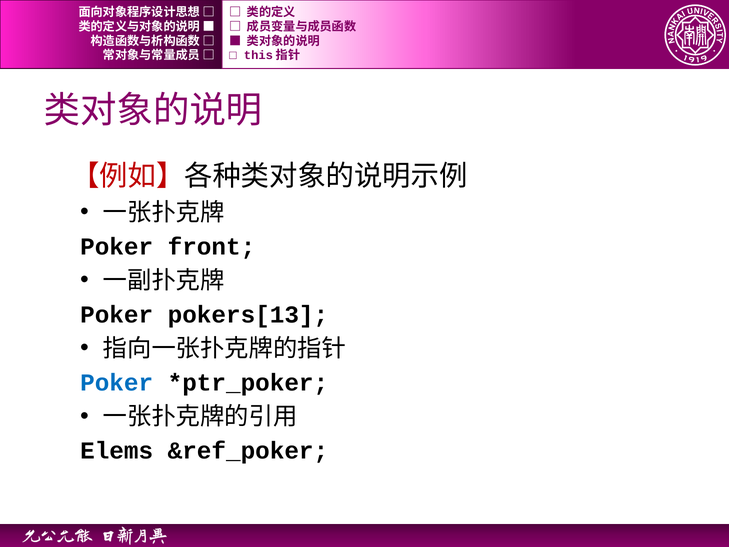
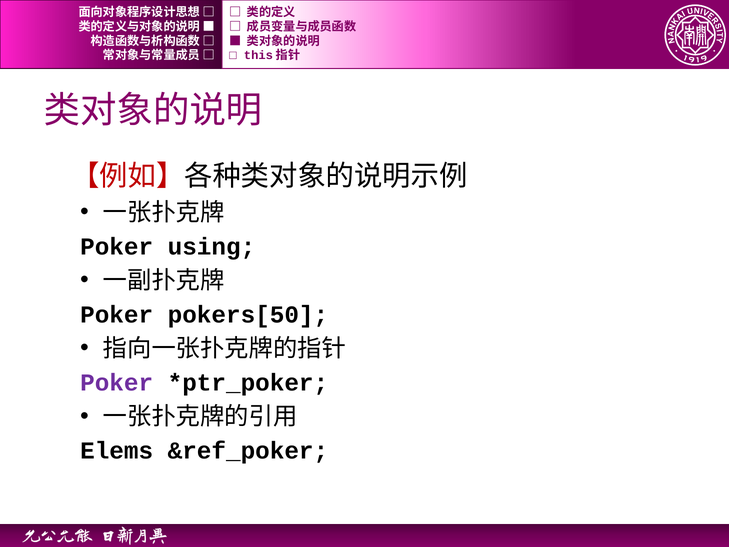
front: front -> using
pokers[13: pokers[13 -> pokers[50
Poker at (117, 383) colour: blue -> purple
